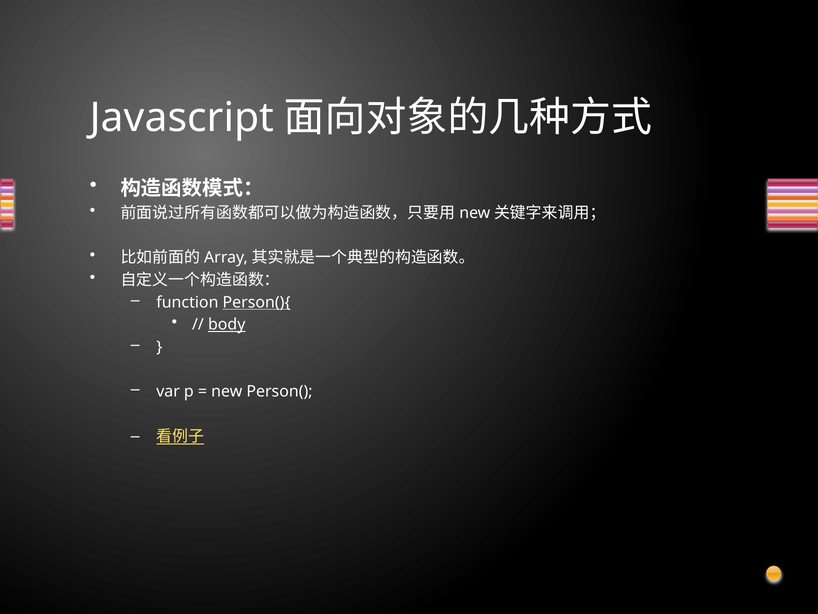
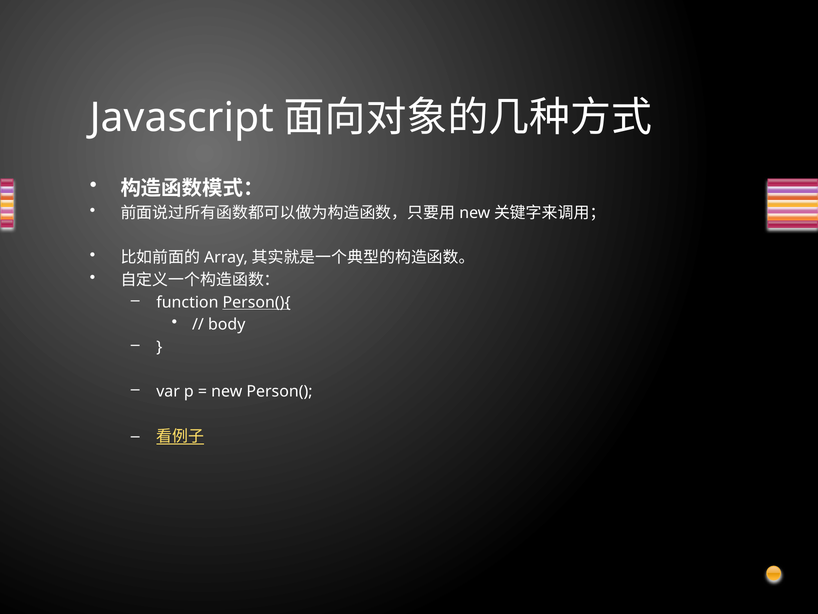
body underline: present -> none
